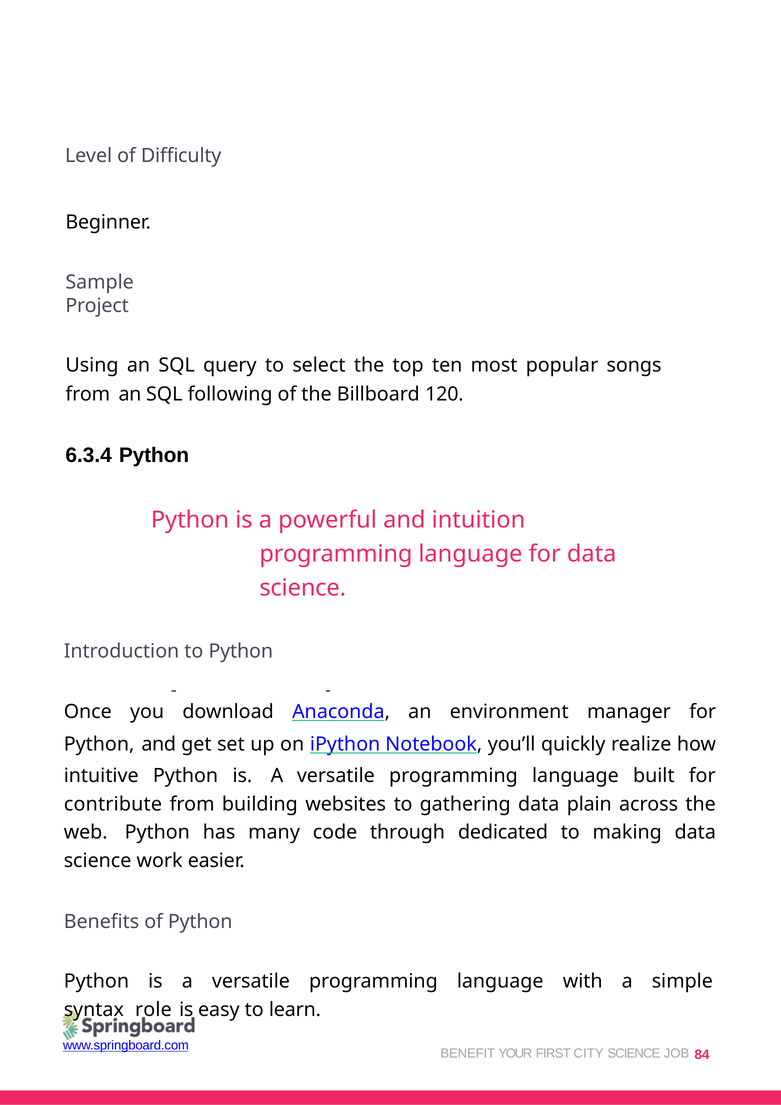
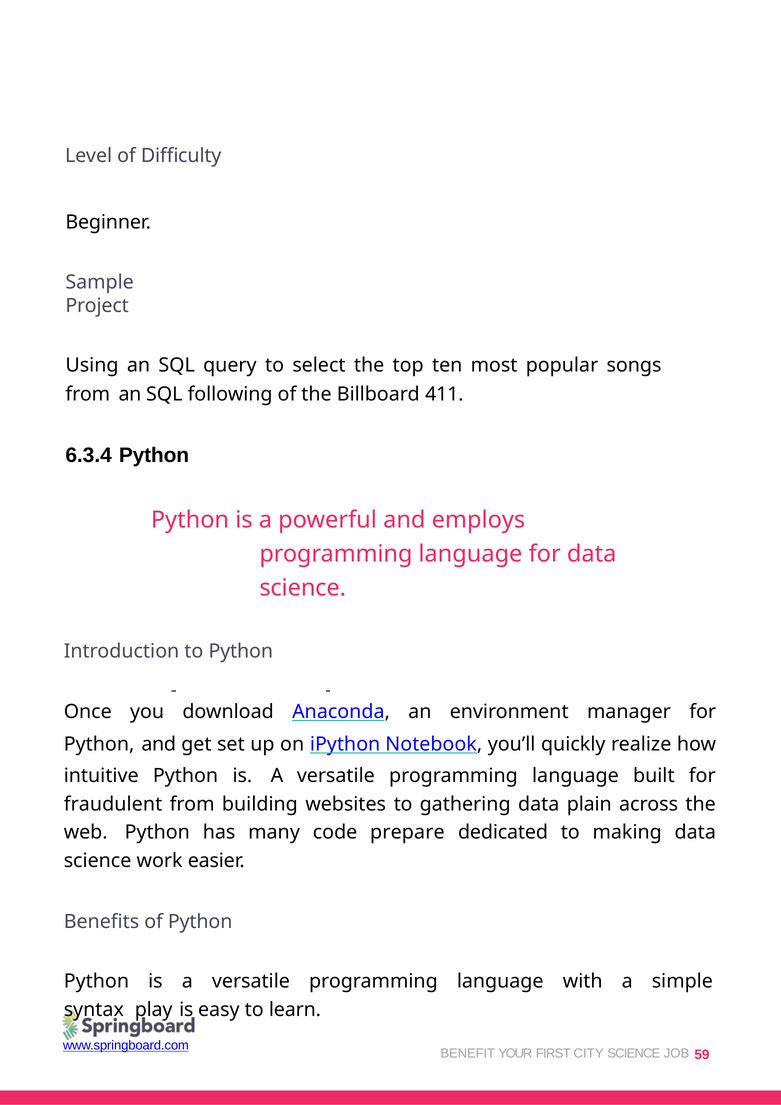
120: 120 -> 411
intuition: intuition -> employs
contribute: contribute -> fraudulent
through: through -> prepare
role: role -> play
84: 84 -> 59
